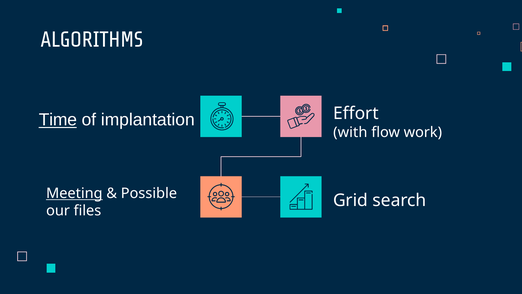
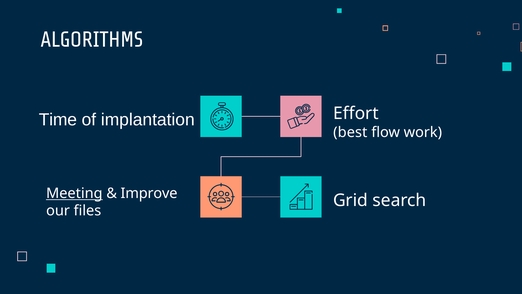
Time underline: present -> none
with: with -> best
Possible: Possible -> Improve
